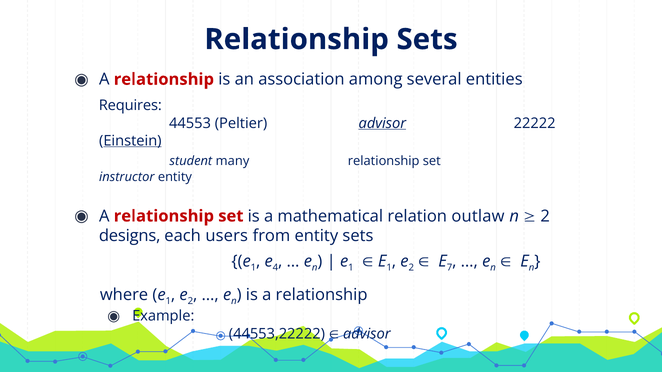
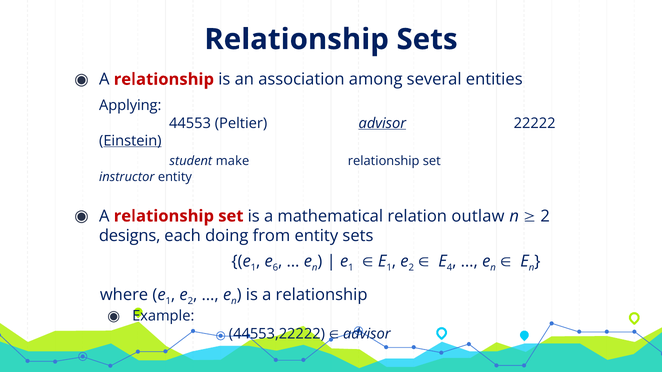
Requires: Requires -> Applying
many: many -> make
users: users -> doing
4: 4 -> 6
7: 7 -> 4
